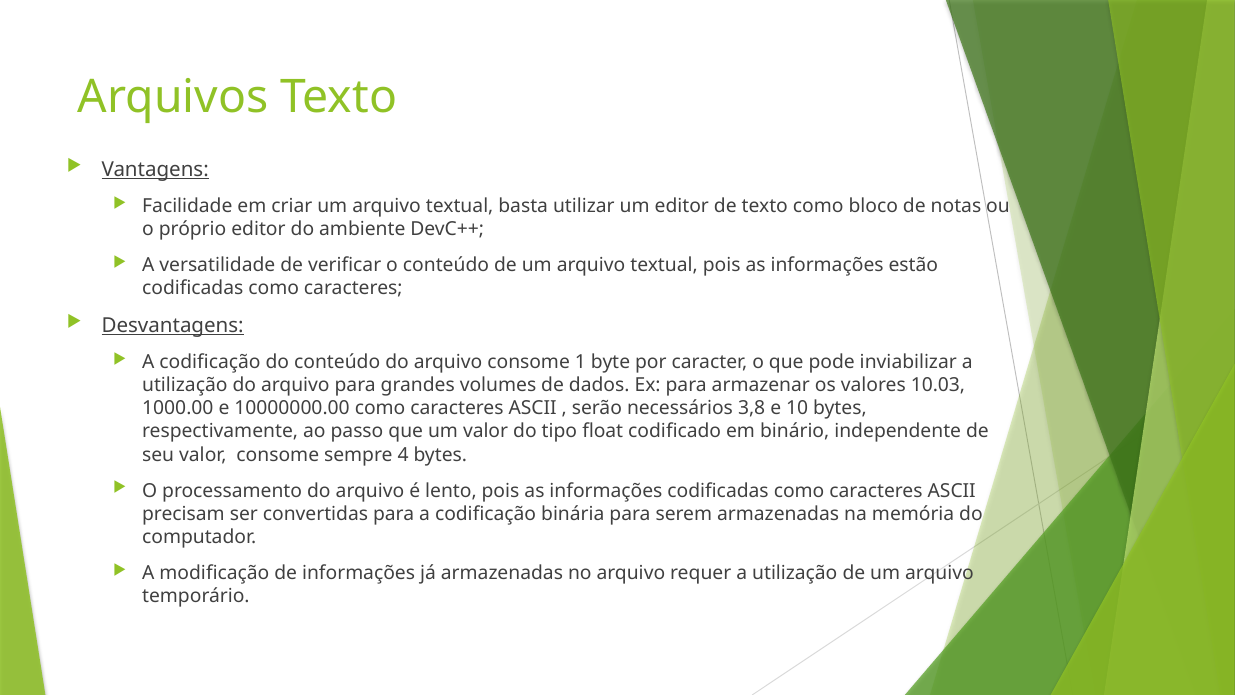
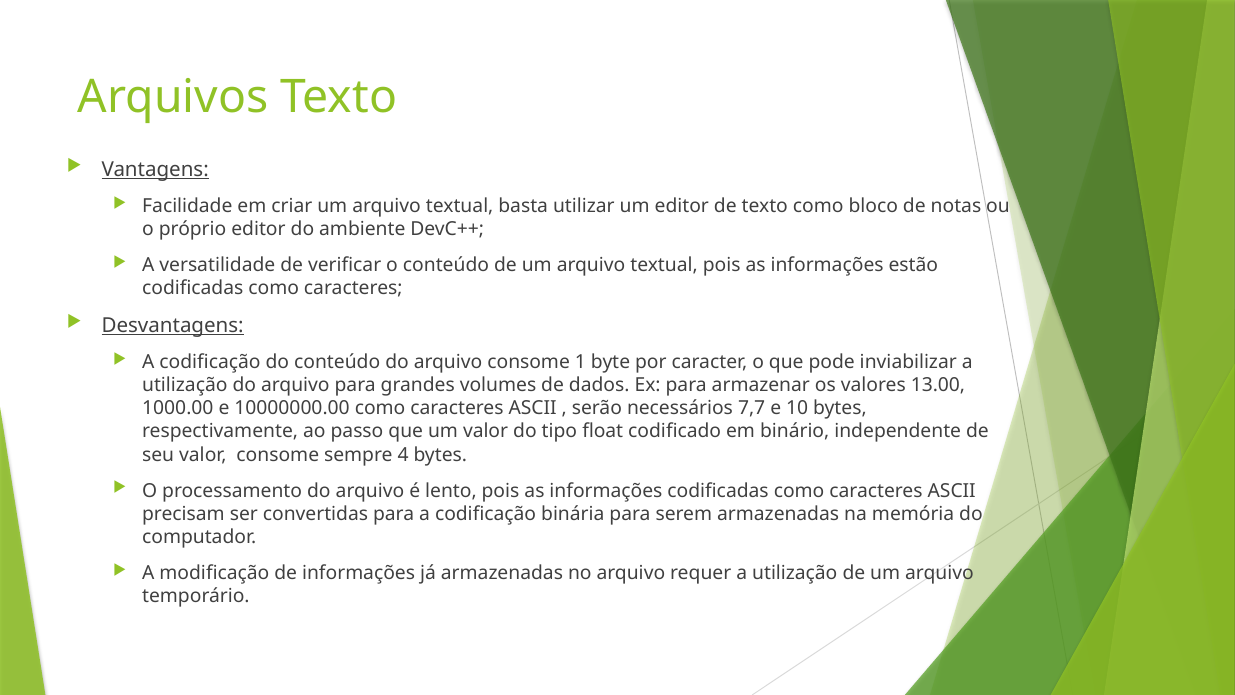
10.03: 10.03 -> 13.00
3,8: 3,8 -> 7,7
